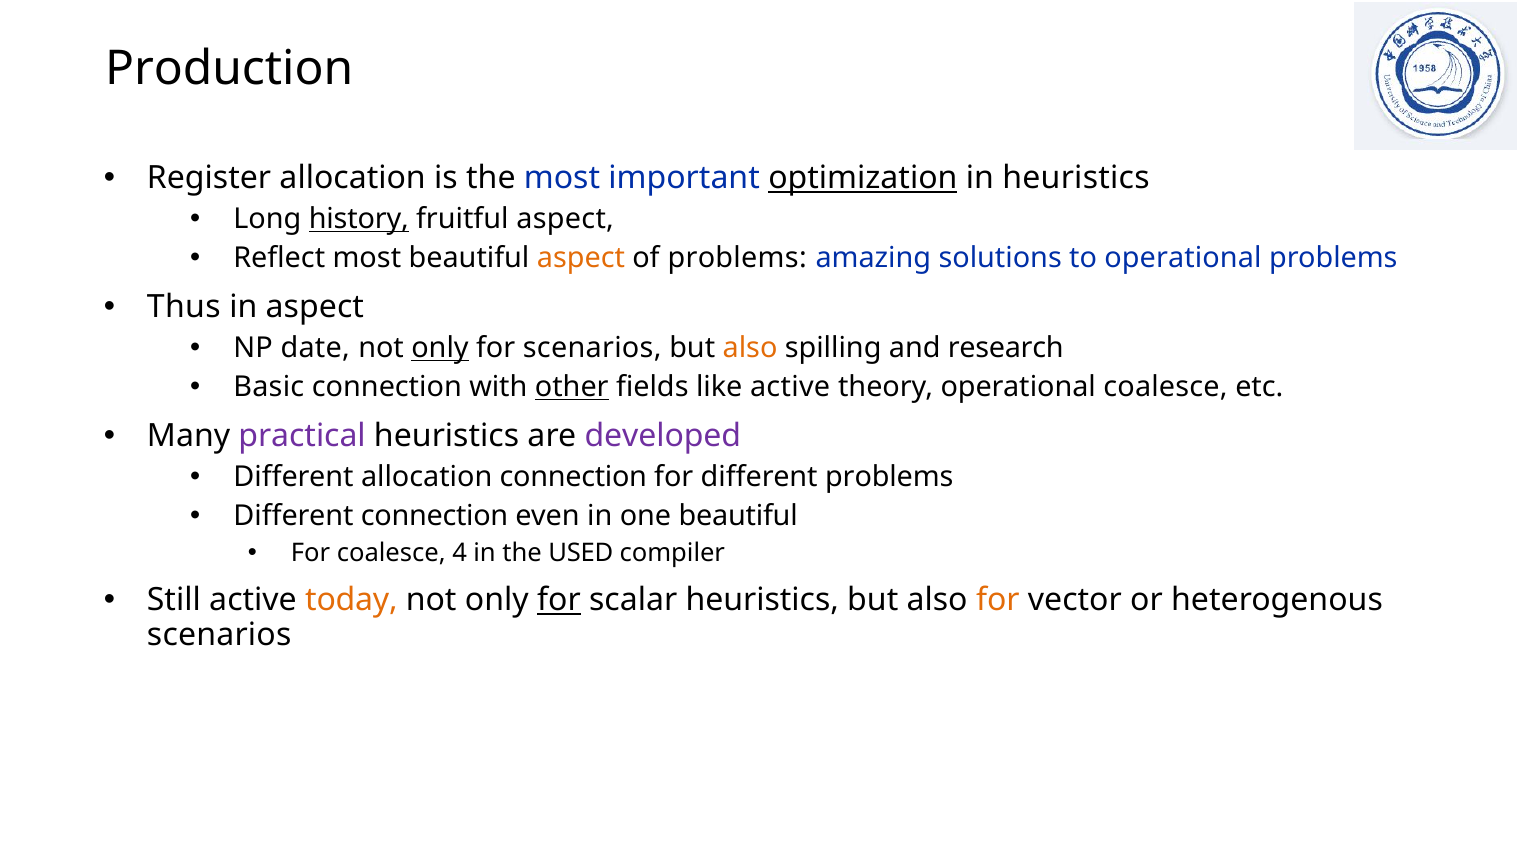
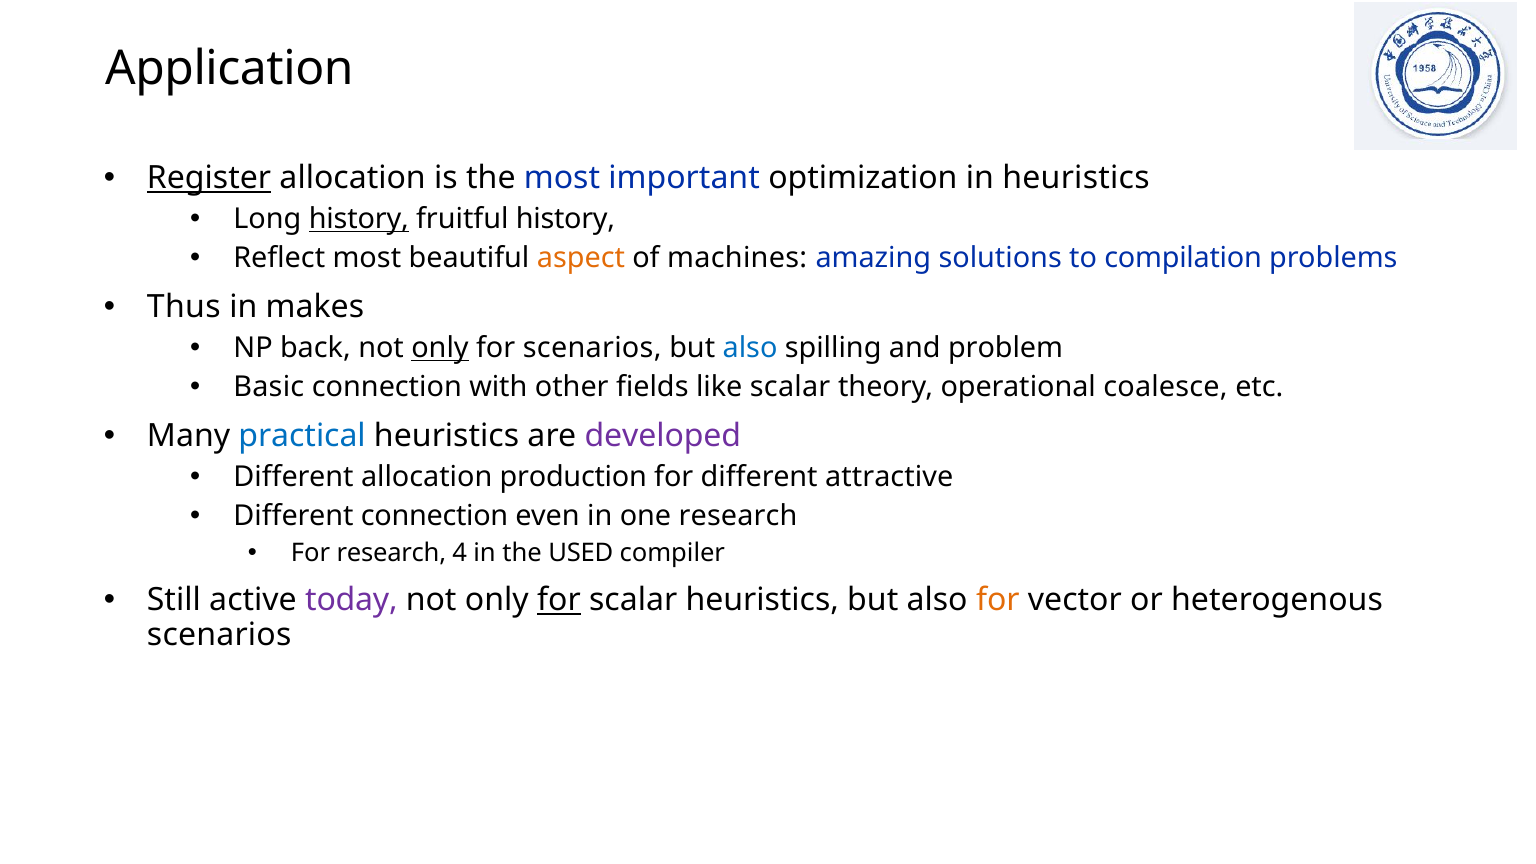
Production: Production -> Application
Register underline: none -> present
optimization underline: present -> none
fruitful aspect: aspect -> history
of problems: problems -> machines
to operational: operational -> compilation
in aspect: aspect -> makes
date: date -> back
also at (750, 348) colour: orange -> blue
research: research -> problem
other underline: present -> none
like active: active -> scalar
practical colour: purple -> blue
allocation connection: connection -> production
different problems: problems -> attractive
one beautiful: beautiful -> research
For coalesce: coalesce -> research
today colour: orange -> purple
